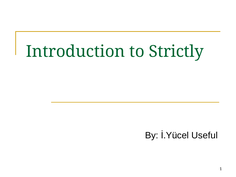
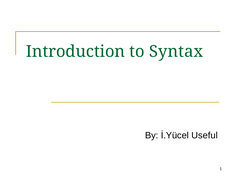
Strictly: Strictly -> Syntax
